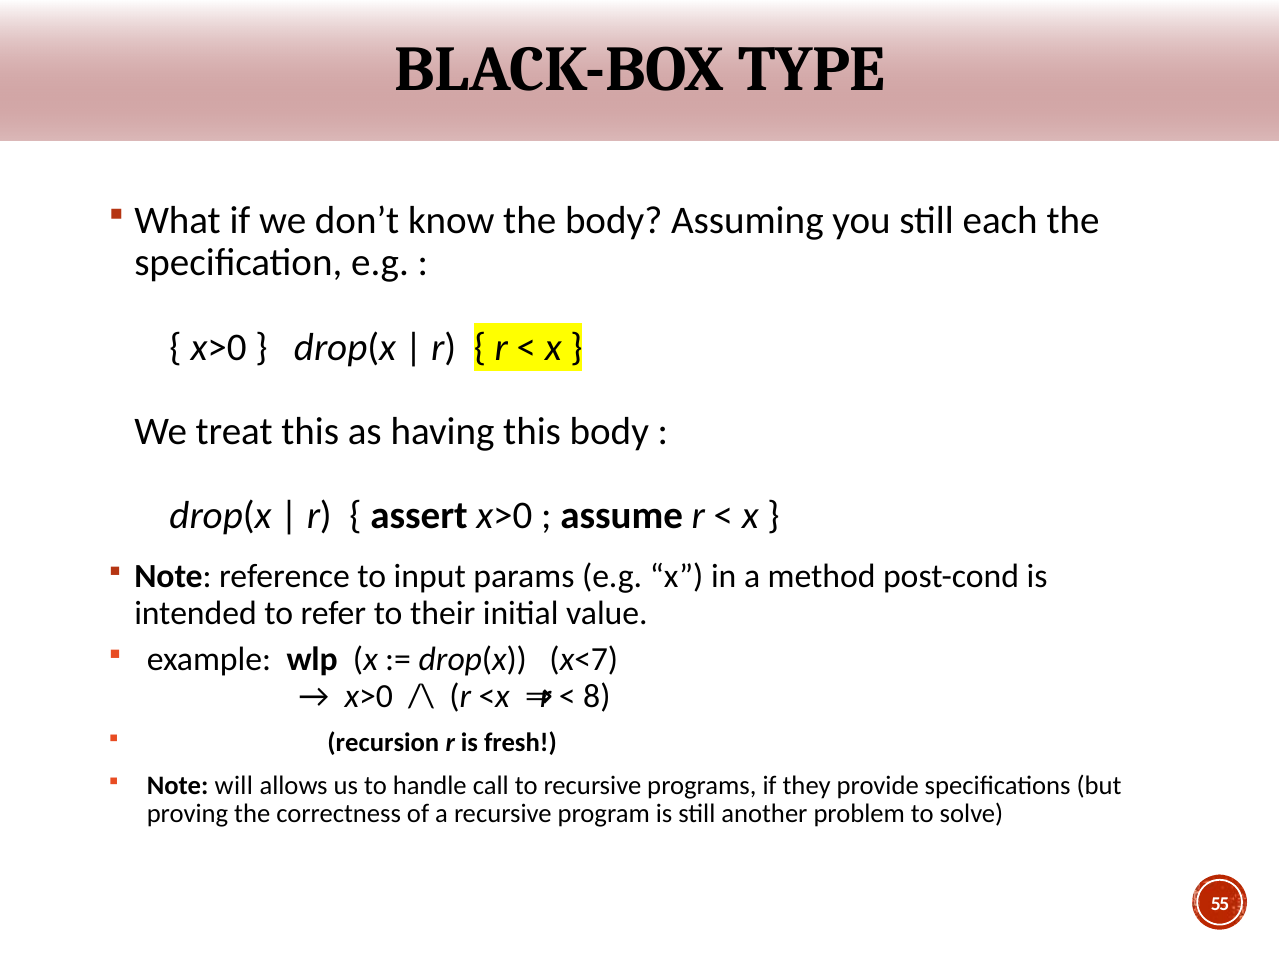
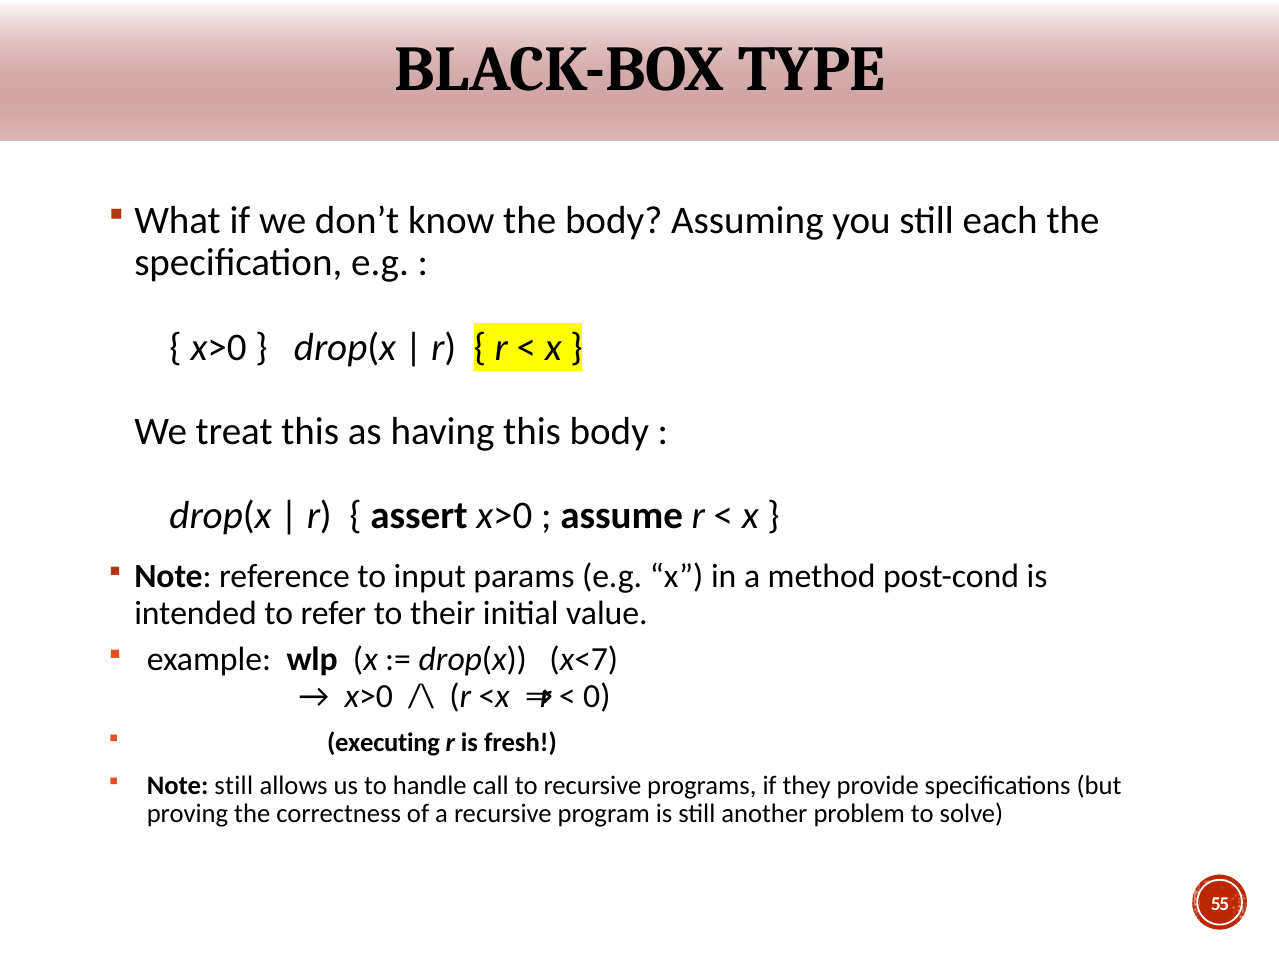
8: 8 -> 0
recursion: recursion -> executing
Note will: will -> still
